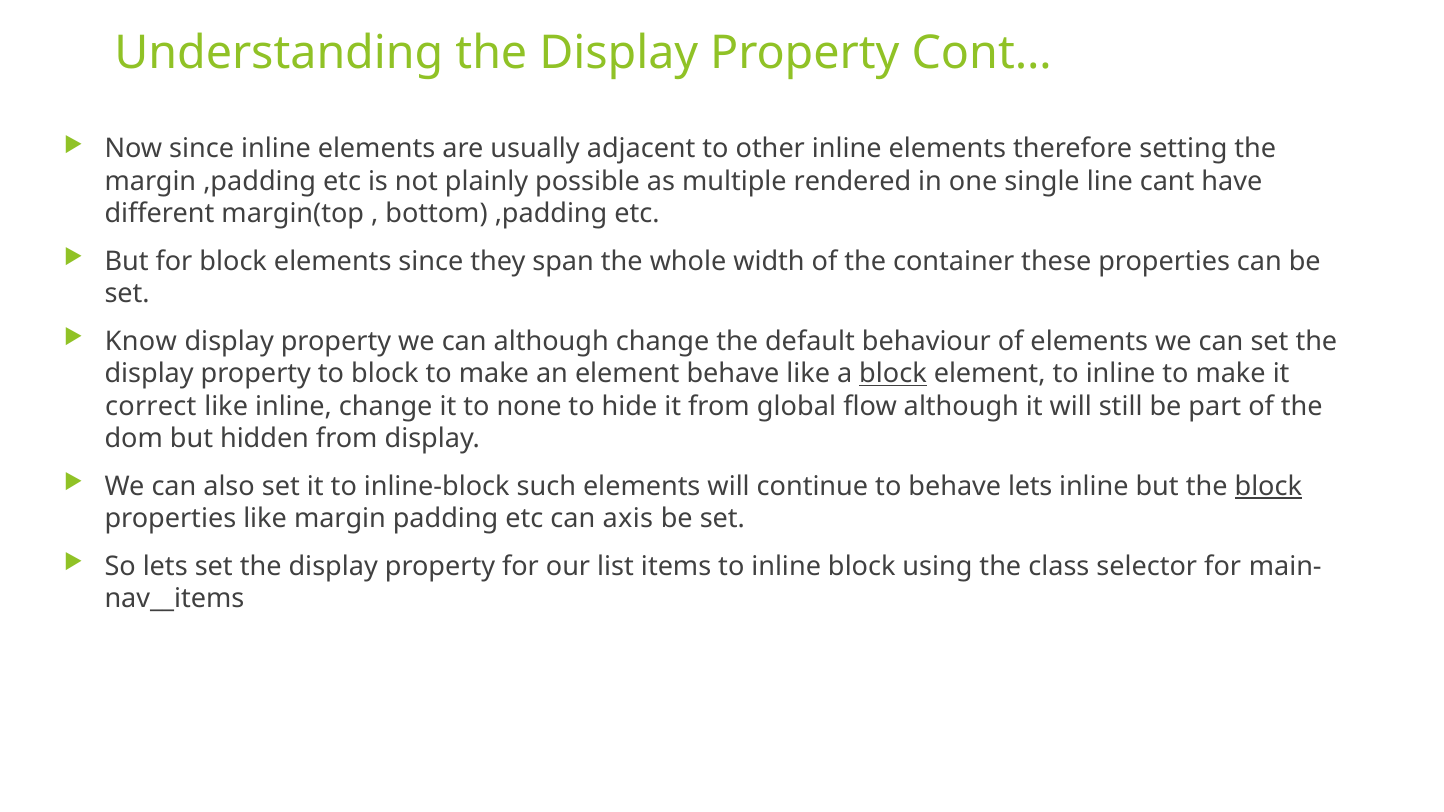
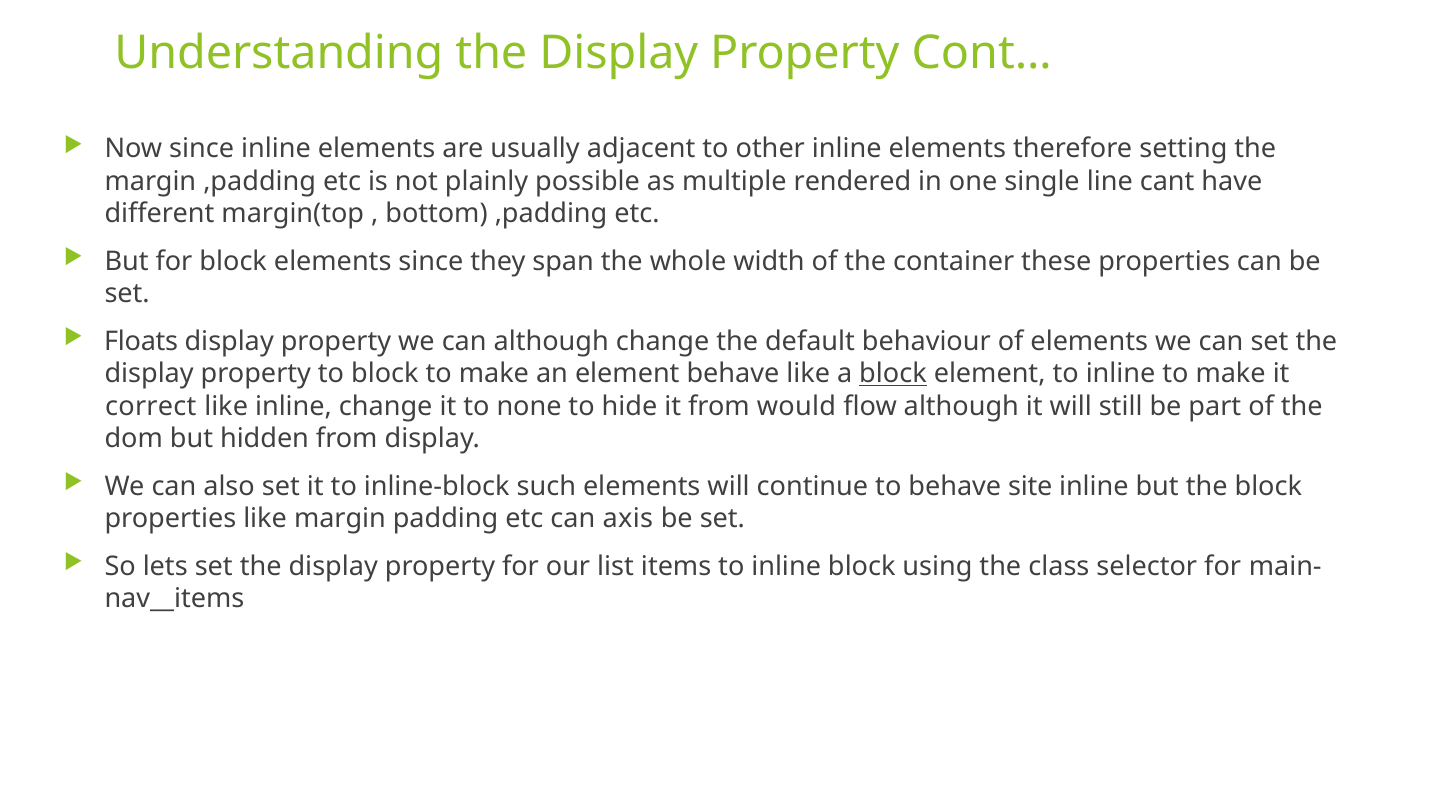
Know: Know -> Floats
global: global -> would
behave lets: lets -> site
block at (1268, 487) underline: present -> none
